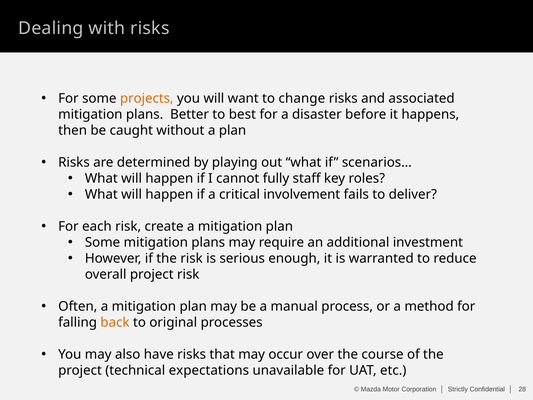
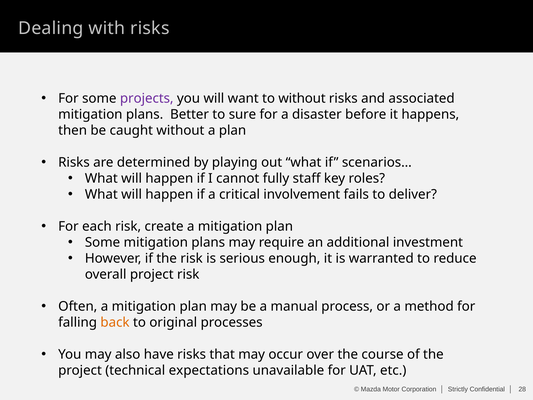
projects colour: orange -> purple
to change: change -> without
best: best -> sure
